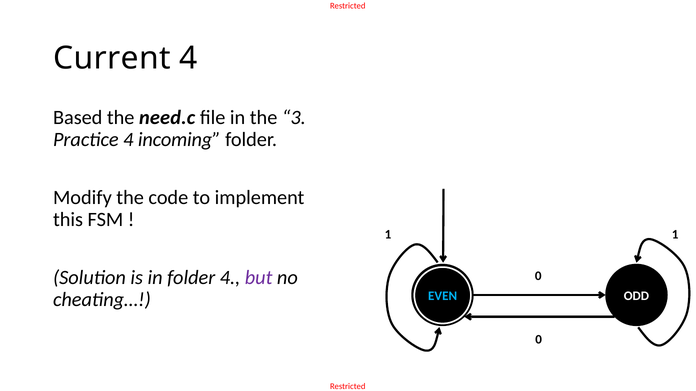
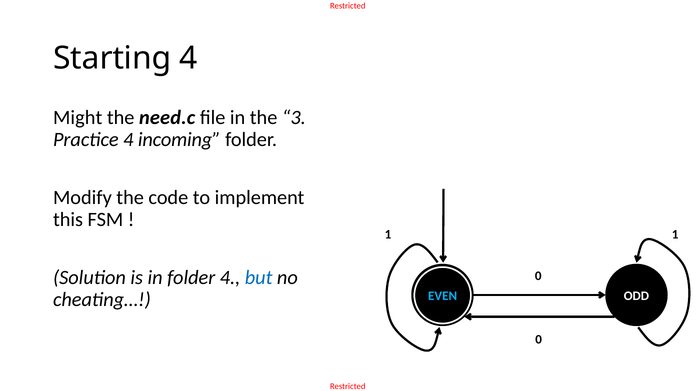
Current: Current -> Starting
Based: Based -> Might
but colour: purple -> blue
